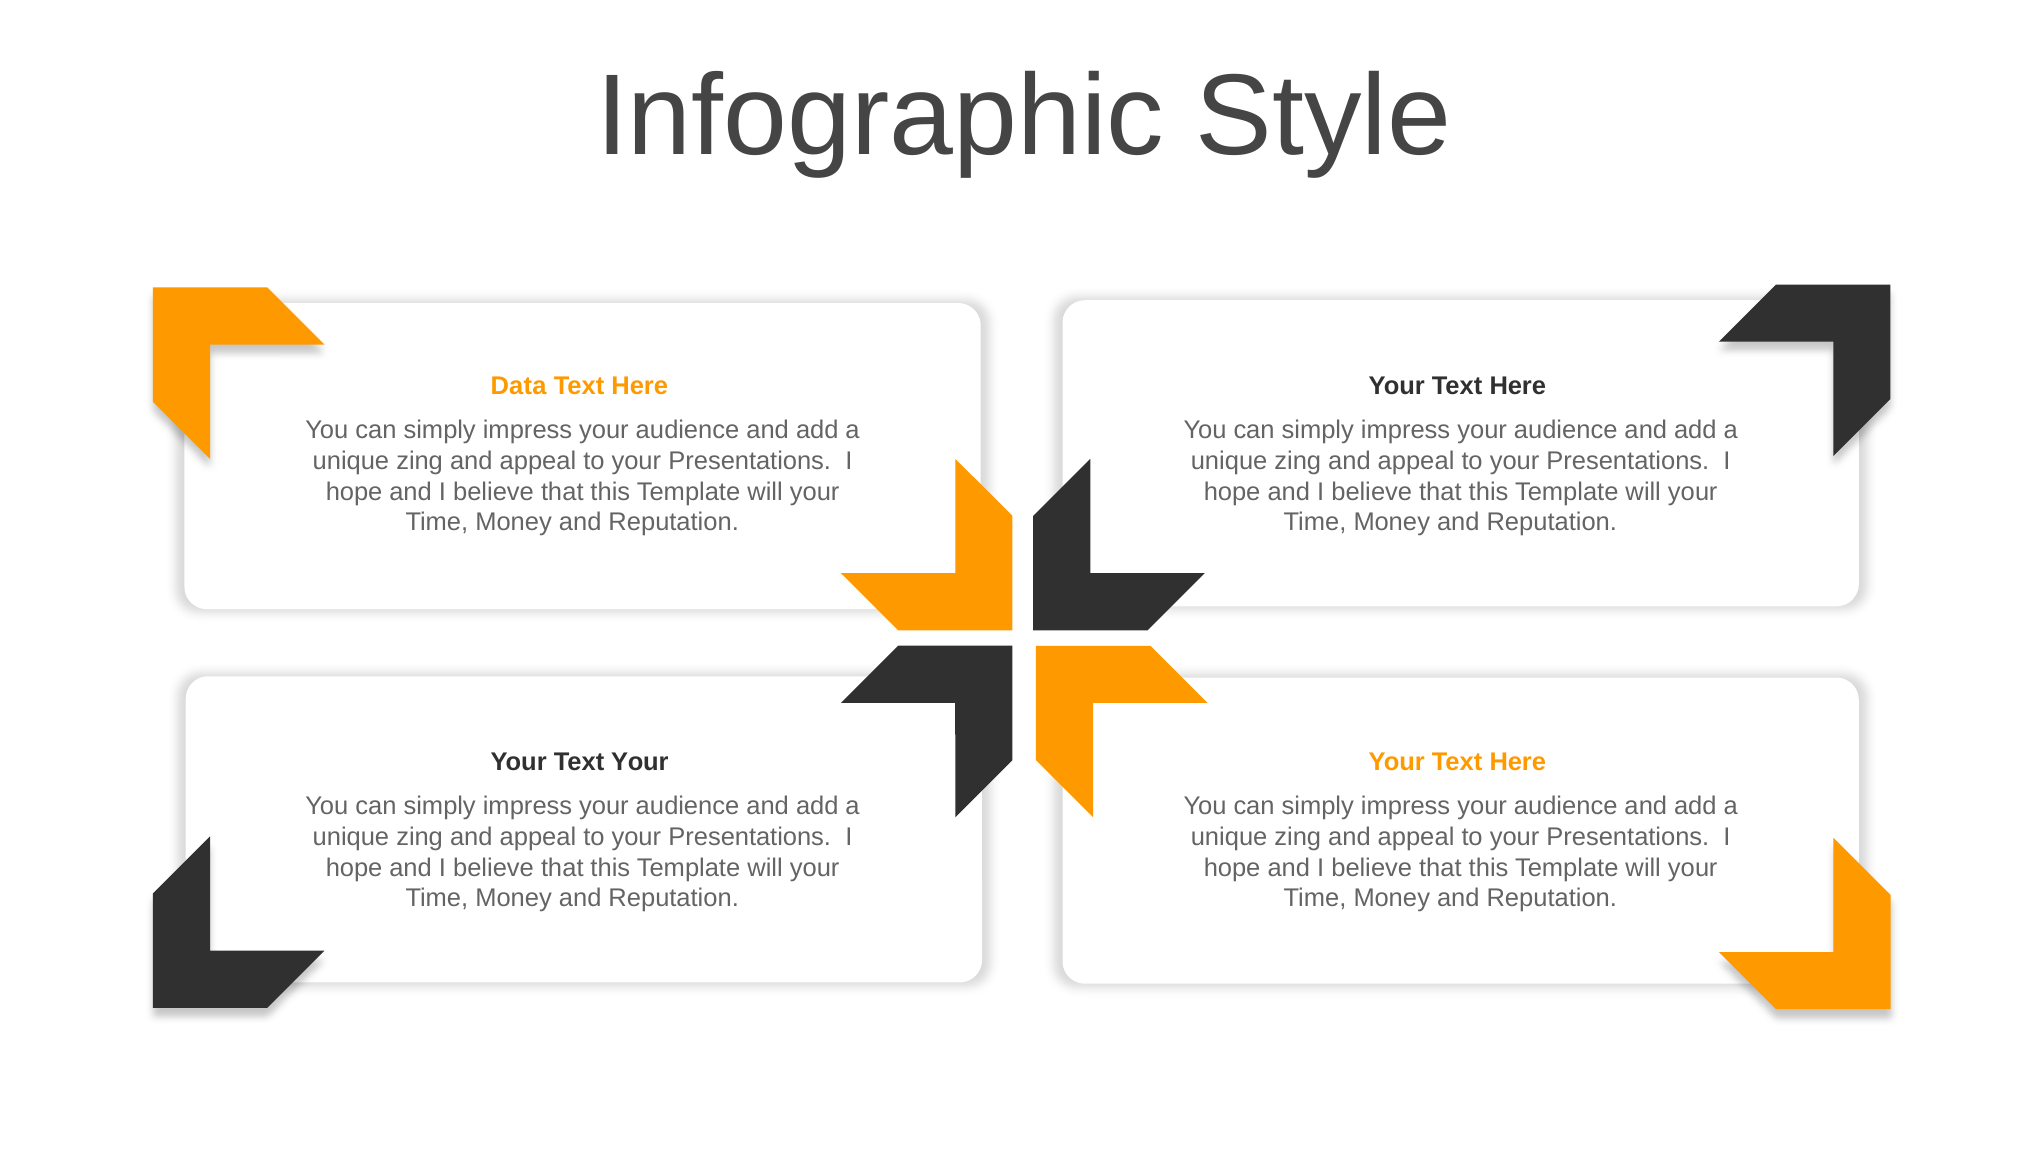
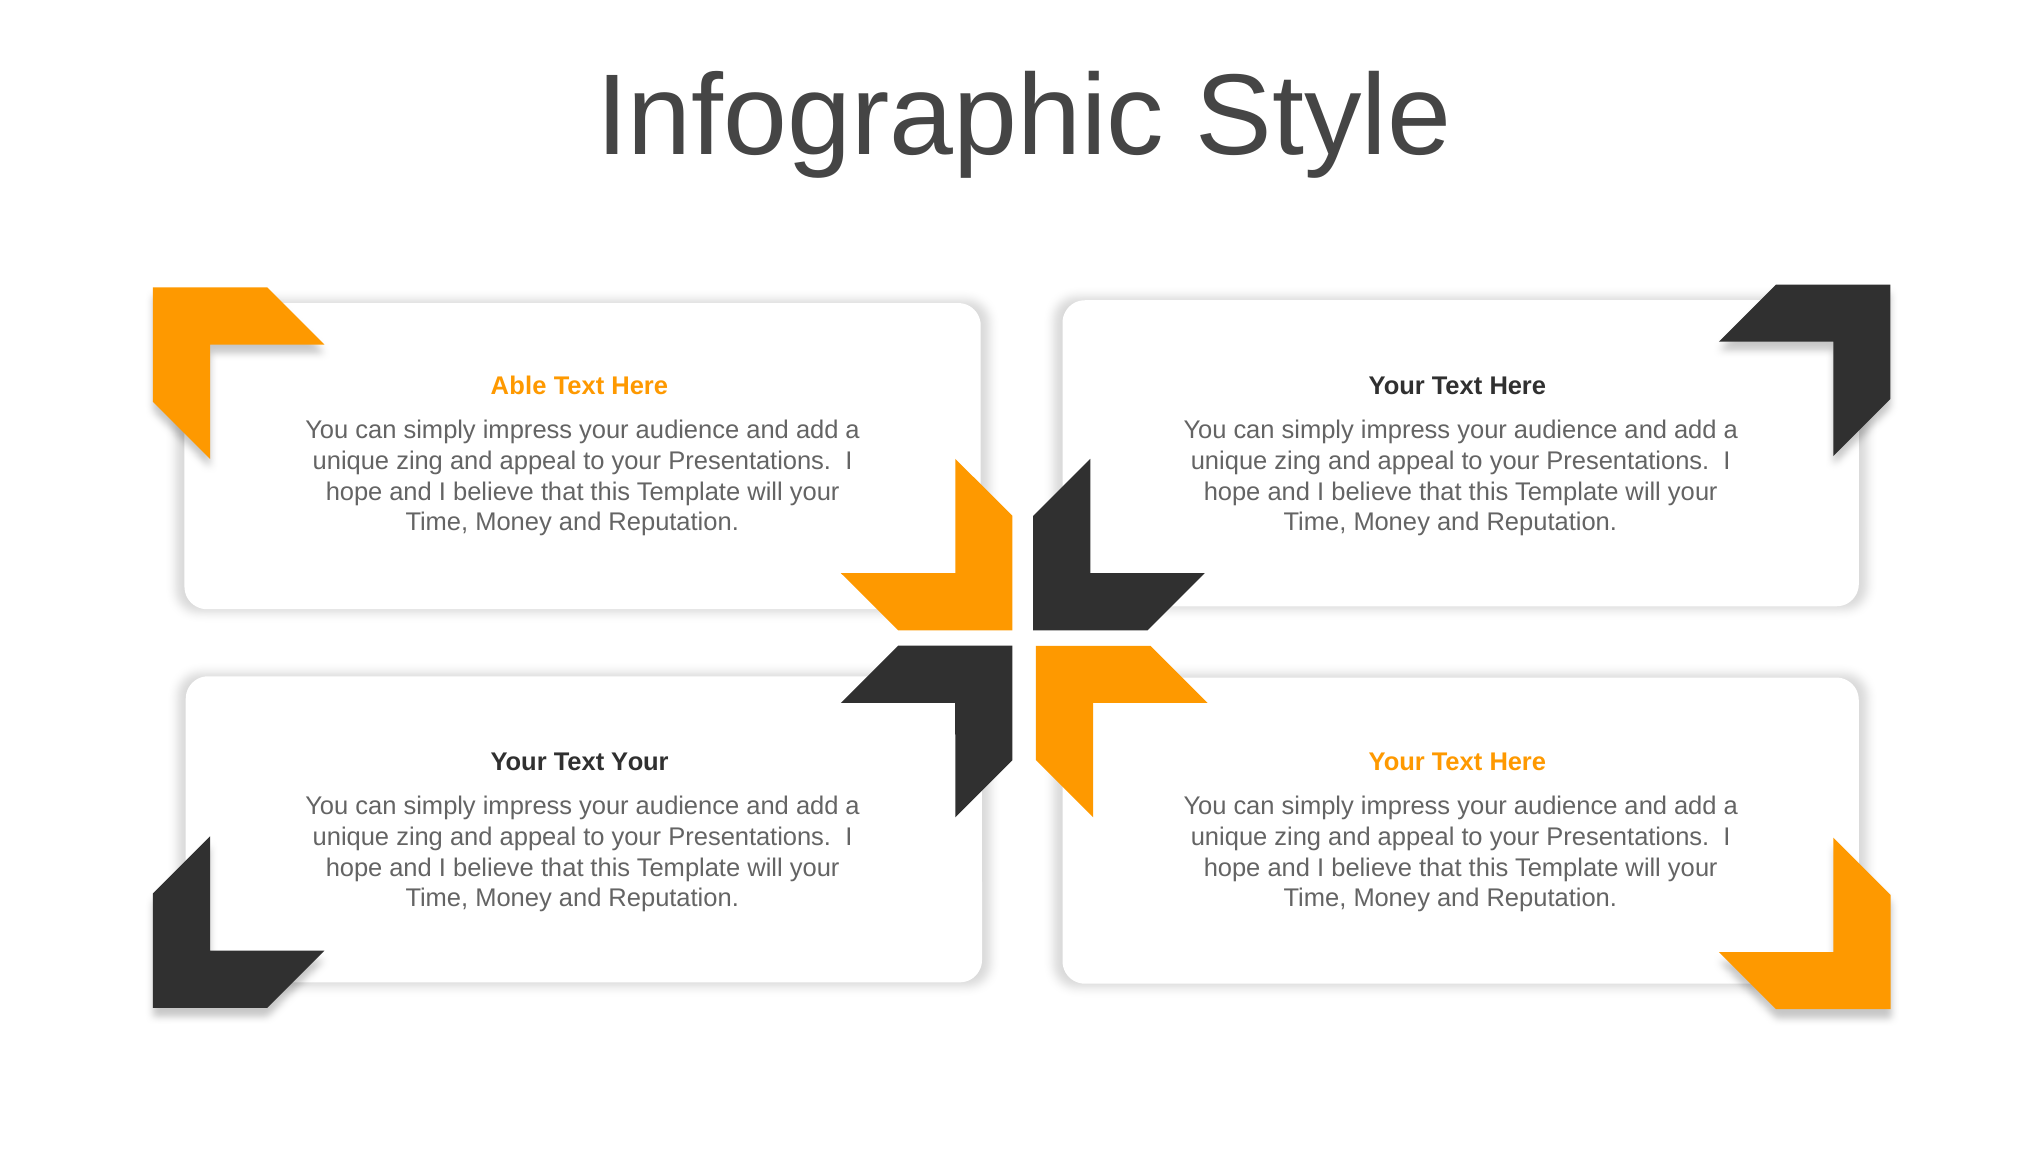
Data: Data -> Able
